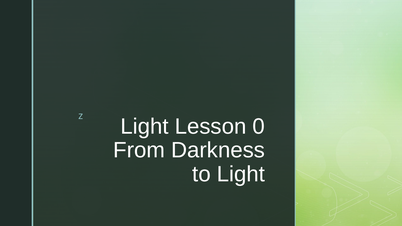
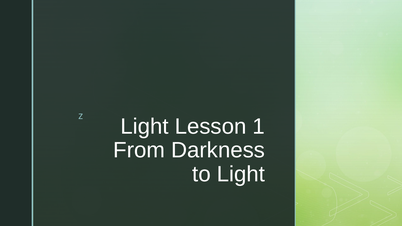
0: 0 -> 1
